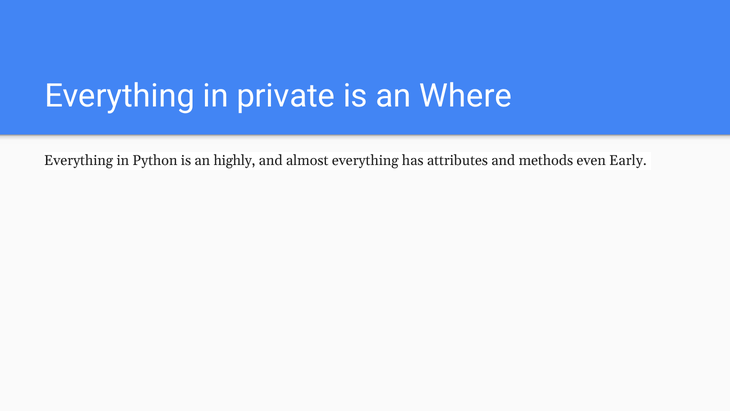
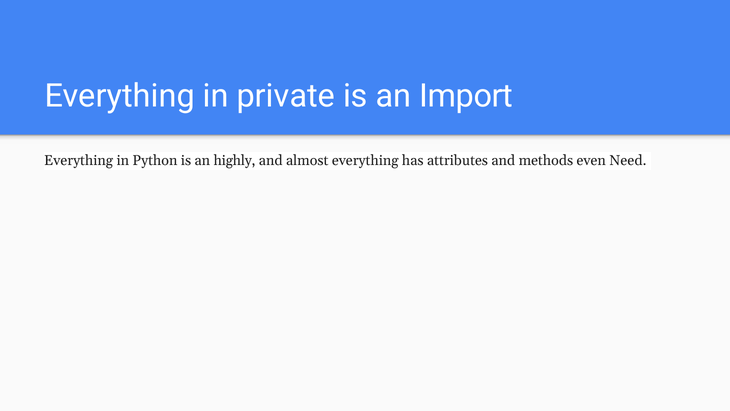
Where: Where -> Import
Early: Early -> Need
